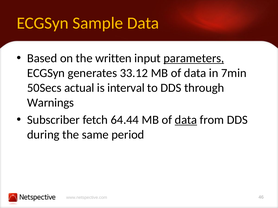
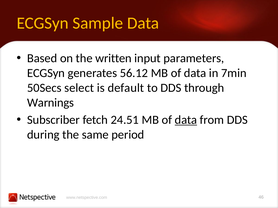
parameters underline: present -> none
33.12: 33.12 -> 56.12
actual: actual -> select
interval: interval -> default
64.44: 64.44 -> 24.51
